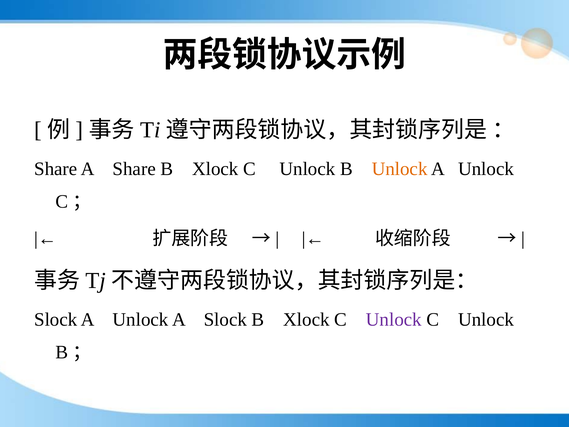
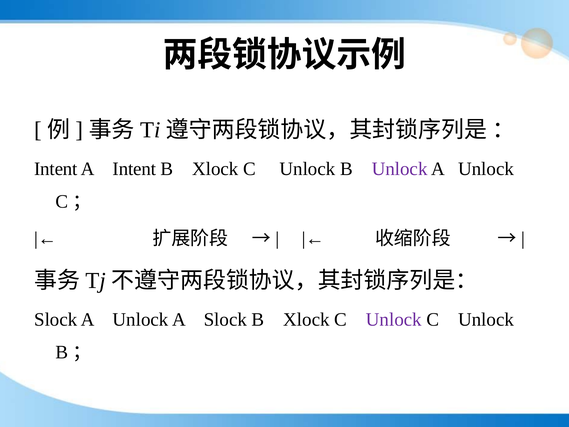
Share at (56, 169): Share -> Intent
A Share: Share -> Intent
Unlock at (400, 169) colour: orange -> purple
